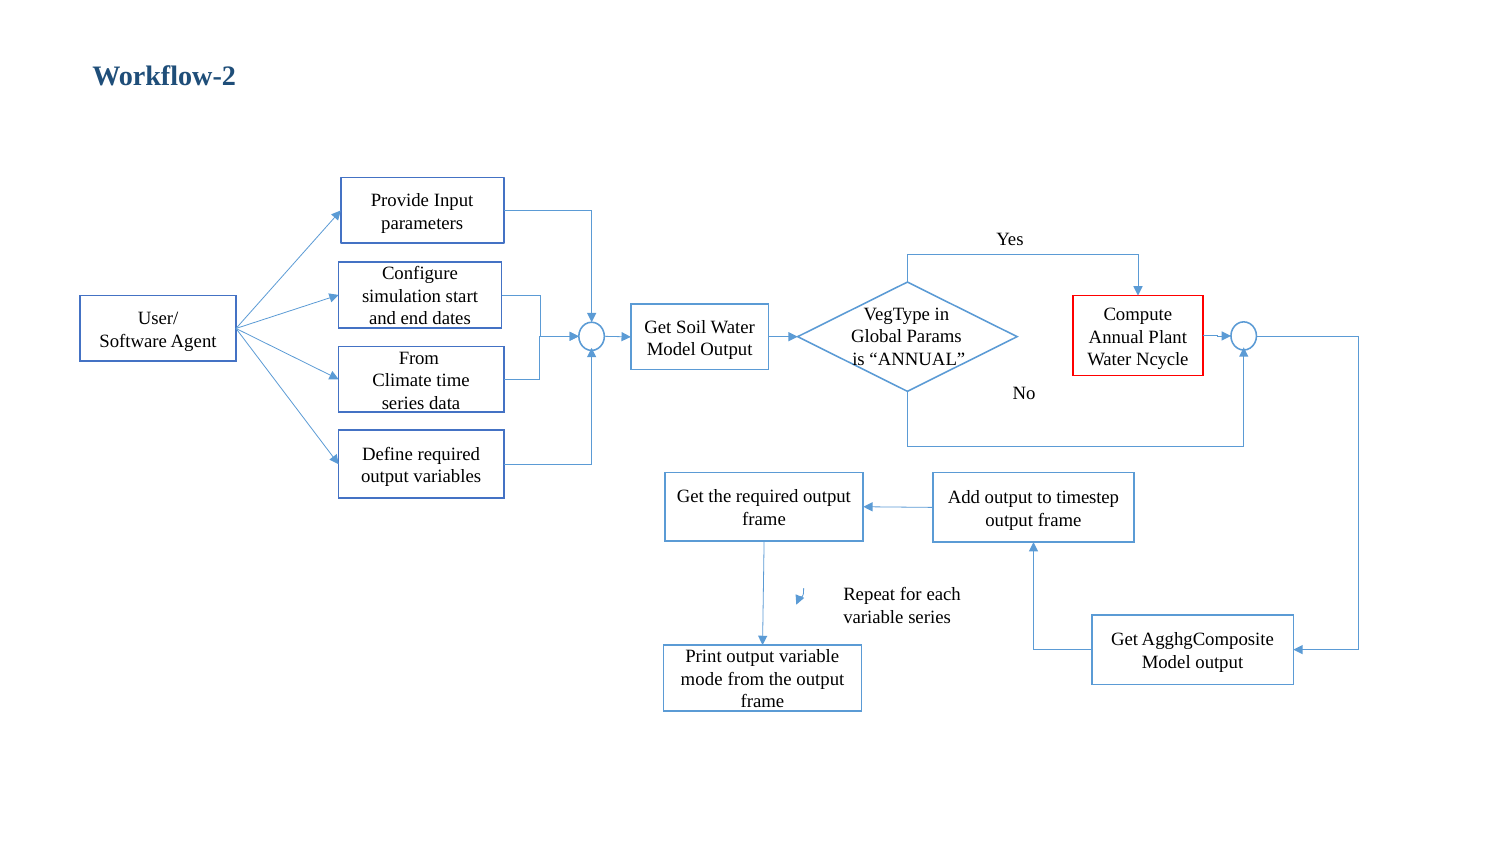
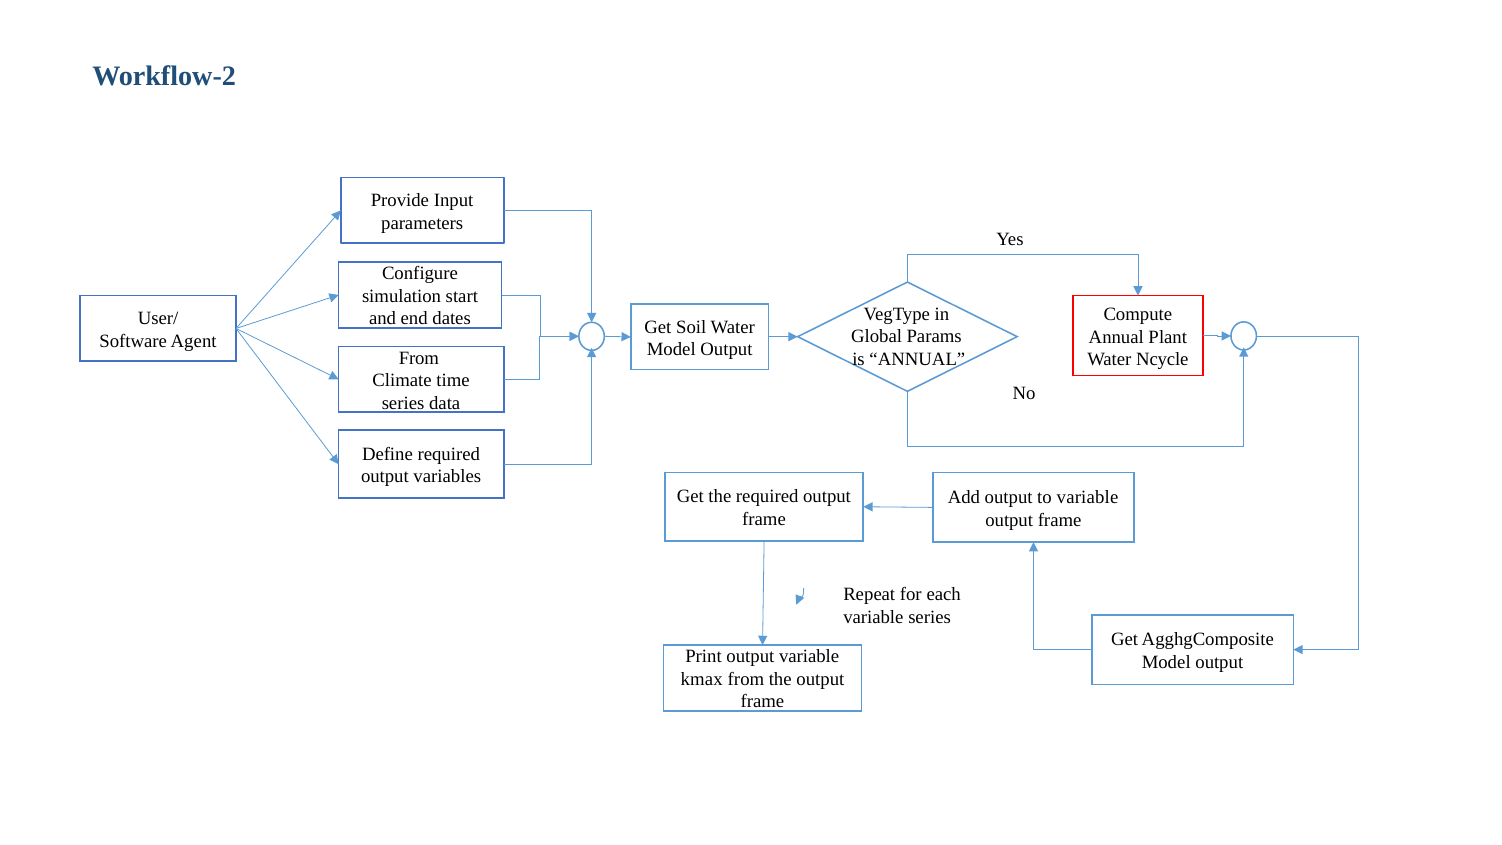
to timestep: timestep -> variable
mode: mode -> kmax
